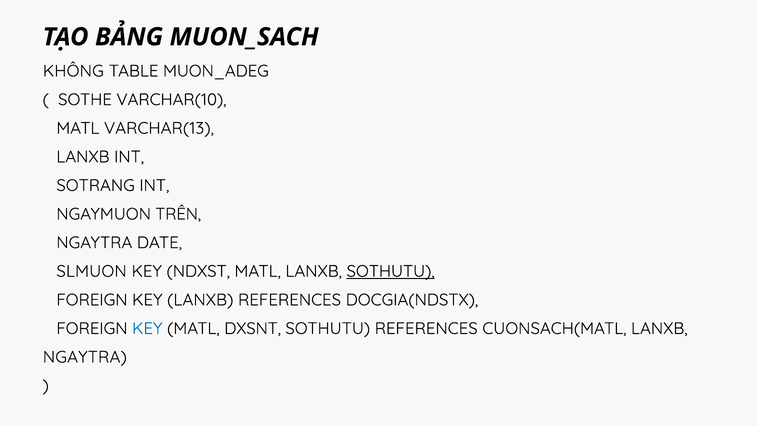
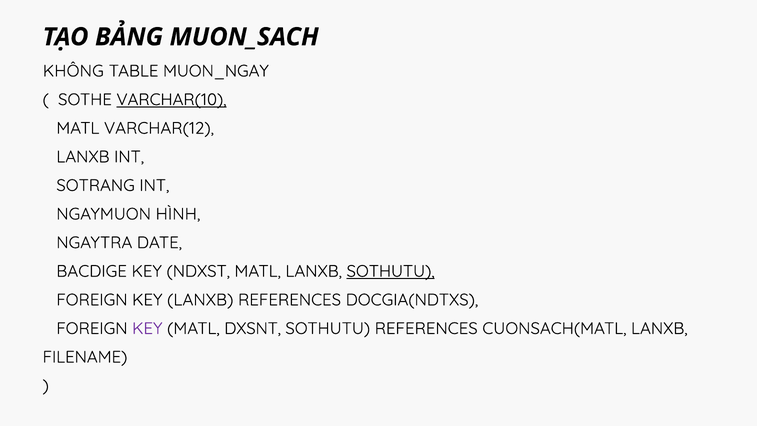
MUON_ADEG: MUON_ADEG -> MUON_NGAY
VARCHAR(10 underline: none -> present
VARCHAR(13: VARCHAR(13 -> VARCHAR(12
TRÊN: TRÊN -> HÌNH
SLMUON: SLMUON -> BACDIGE
DOCGIA(NDSTX: DOCGIA(NDSTX -> DOCGIA(NDTXS
KEY at (147, 328) colour: blue -> purple
NGAYTRA at (85, 357): NGAYTRA -> FILENAME
